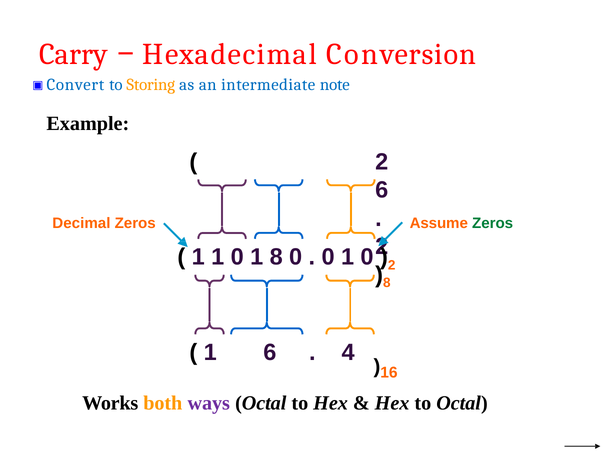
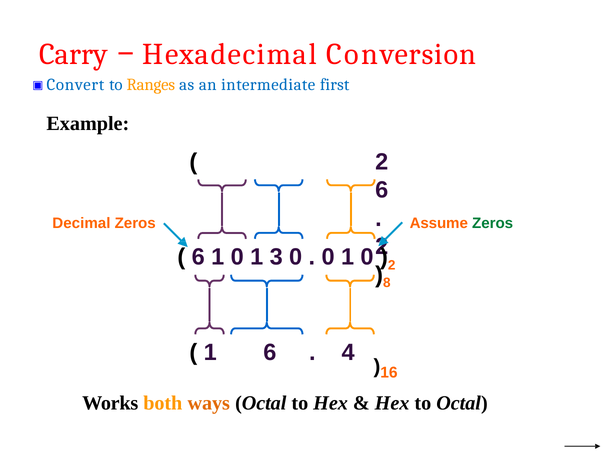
Storing: Storing -> Ranges
note: note -> first
1 at (198, 257): 1 -> 6
1 8: 8 -> 3
ways colour: purple -> orange
